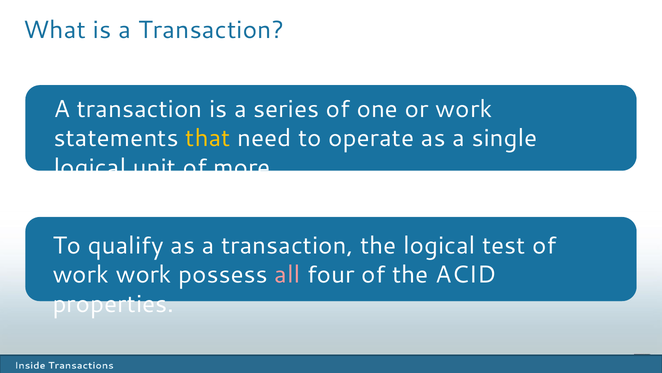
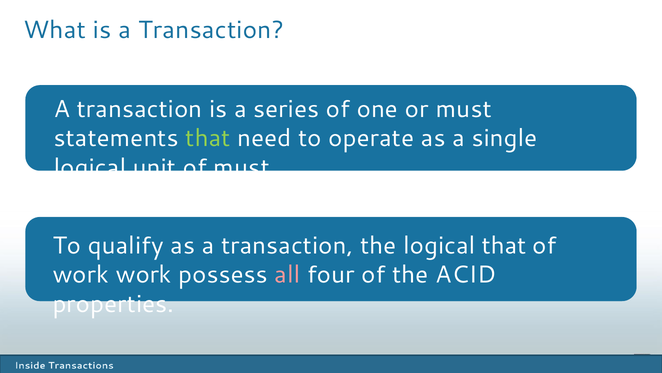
or work: work -> must
that at (208, 138) colour: yellow -> light green
of more: more -> must
logical test: test -> that
